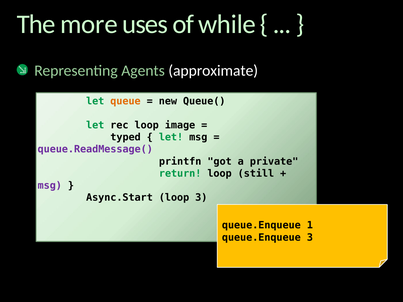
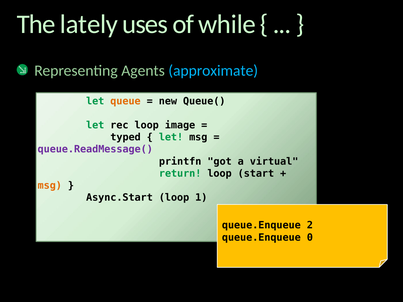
more: more -> lately
approximate colour: white -> light blue
private: private -> virtual
still: still -> start
msg at (50, 186) colour: purple -> orange
loop 3: 3 -> 1
1: 1 -> 2
queue.Enqueue 3: 3 -> 0
